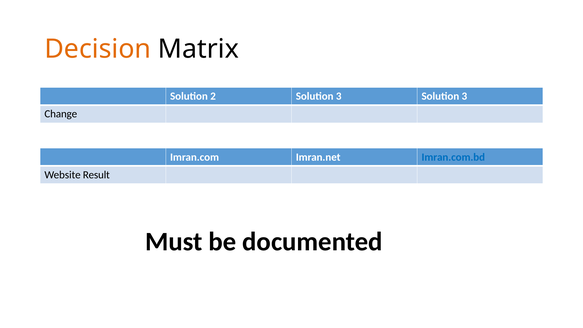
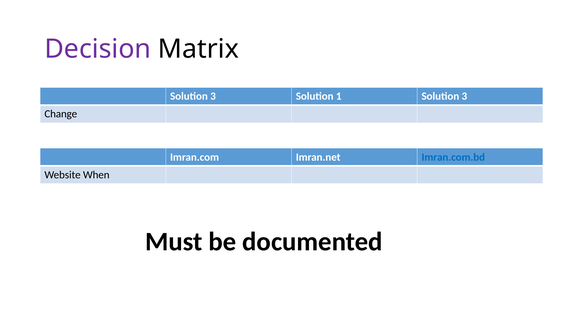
Decision colour: orange -> purple
2 at (213, 96): 2 -> 3
3 at (339, 96): 3 -> 1
Result: Result -> When
